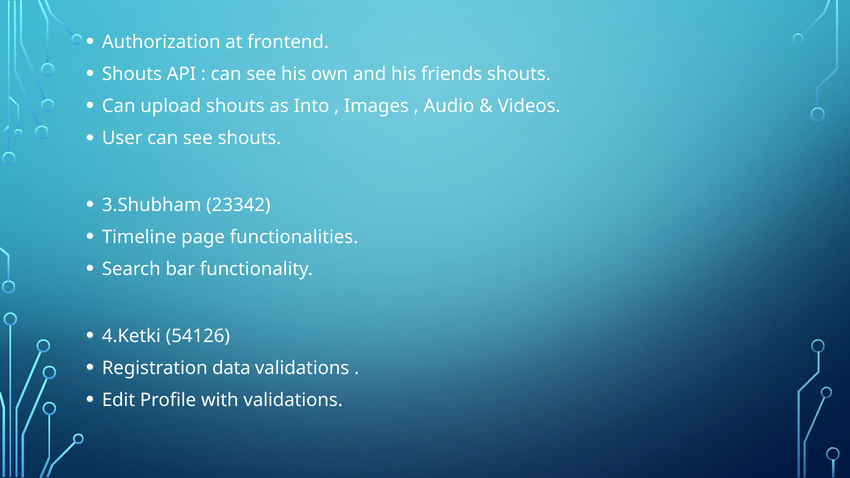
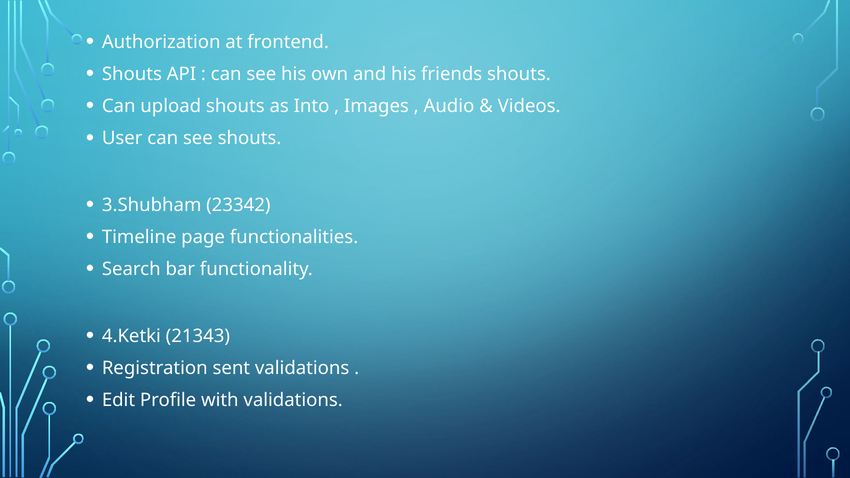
54126: 54126 -> 21343
data: data -> sent
